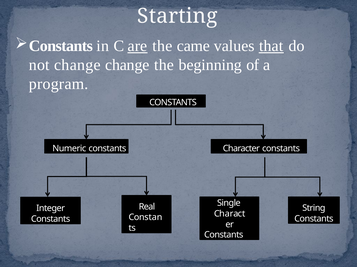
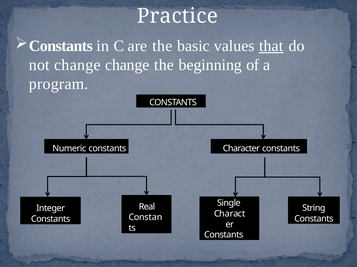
Starting: Starting -> Practice
are underline: present -> none
came: came -> basic
